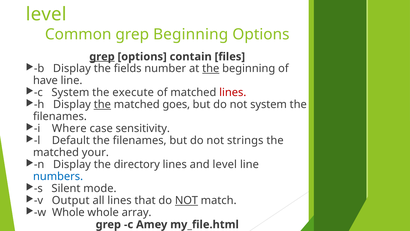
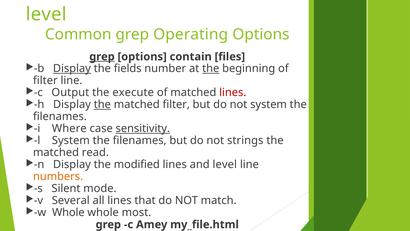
grep Beginning: Beginning -> Operating
Display at (72, 68) underline: none -> present
have at (45, 80): have -> filter
c System: System -> Output
matched goes: goes -> filter
sensitivity underline: none -> present
l Default: Default -> System
your: your -> read
directory: directory -> modified
numbers colour: blue -> orange
Output: Output -> Several
NOT at (186, 200) underline: present -> none
array: array -> most
